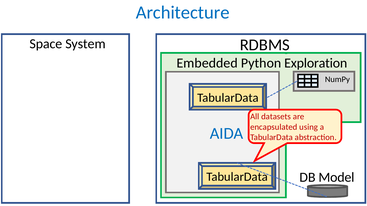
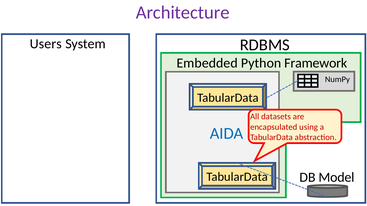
Architecture colour: blue -> purple
Space: Space -> Users
Exploration: Exploration -> Framework
